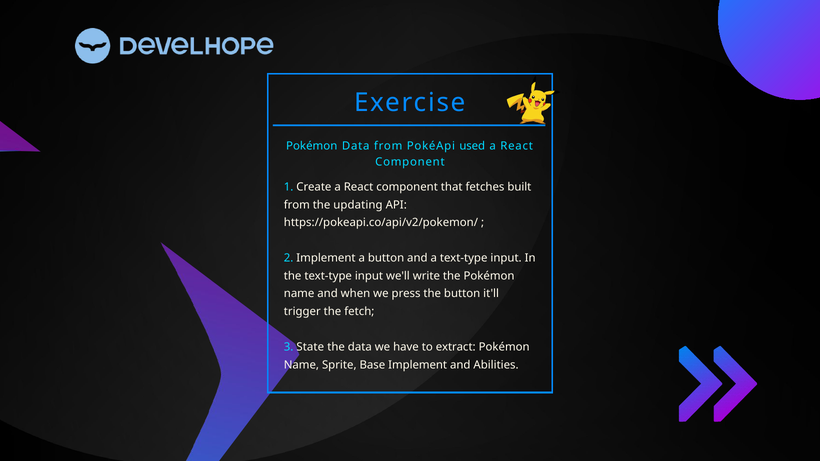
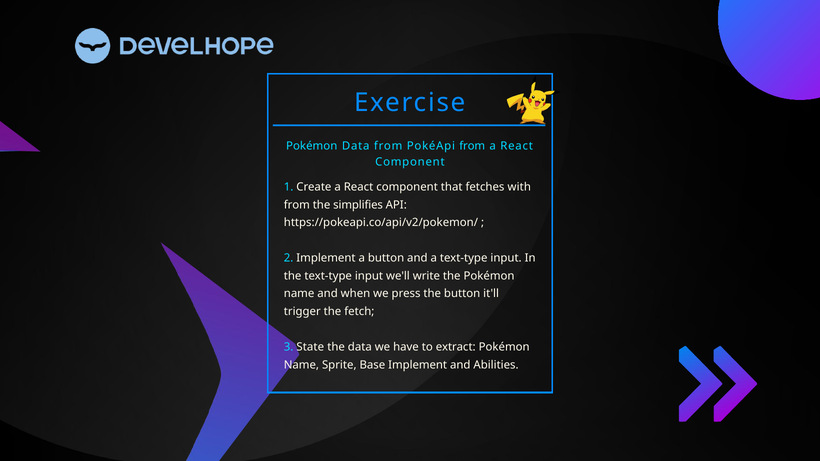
PokéApi used: used -> from
built: built -> with
updating: updating -> simplifies
